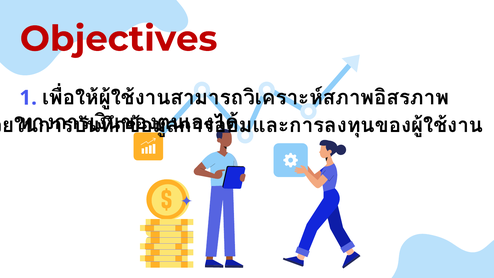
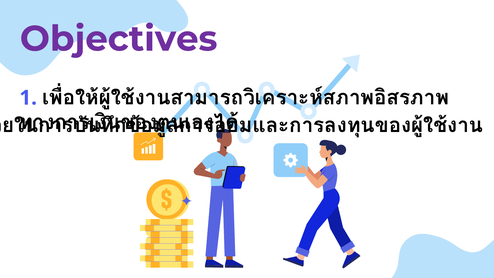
Objectives colour: red -> purple
